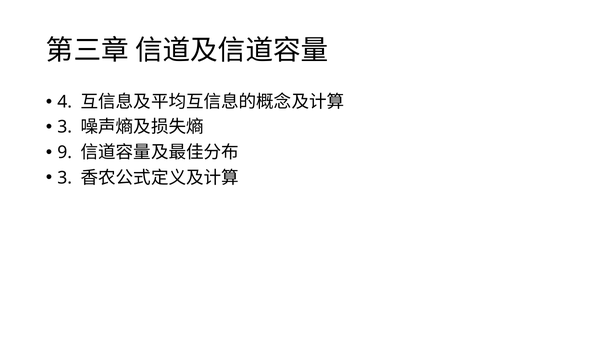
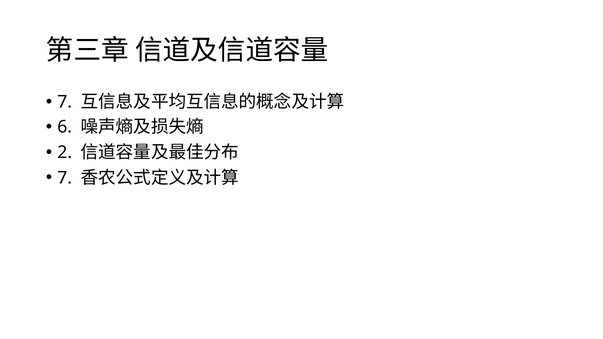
4 at (65, 102): 4 -> 7
3 at (65, 127): 3 -> 6
9: 9 -> 2
3 at (65, 178): 3 -> 7
